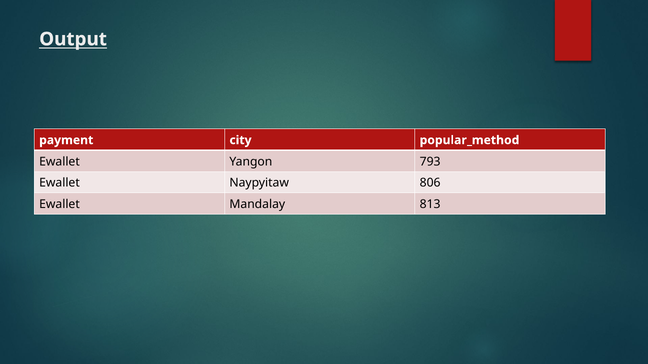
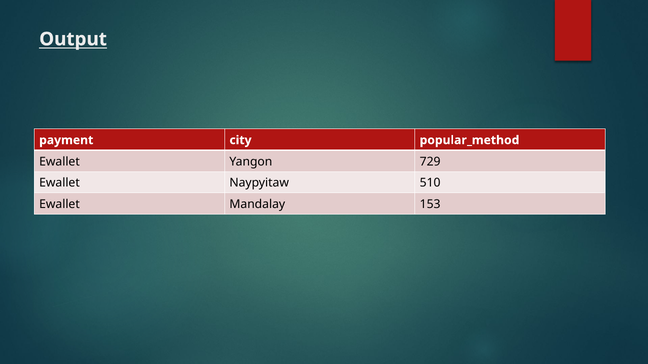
793: 793 -> 729
806: 806 -> 510
813: 813 -> 153
